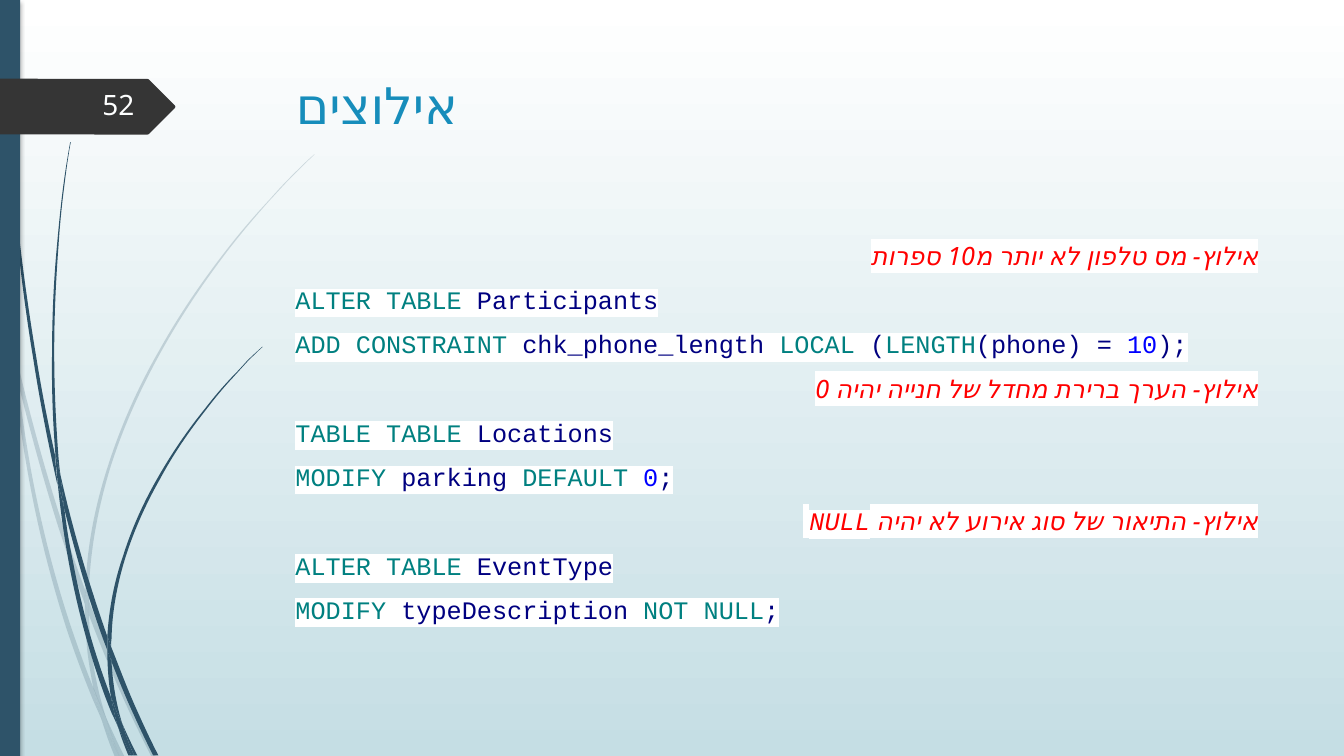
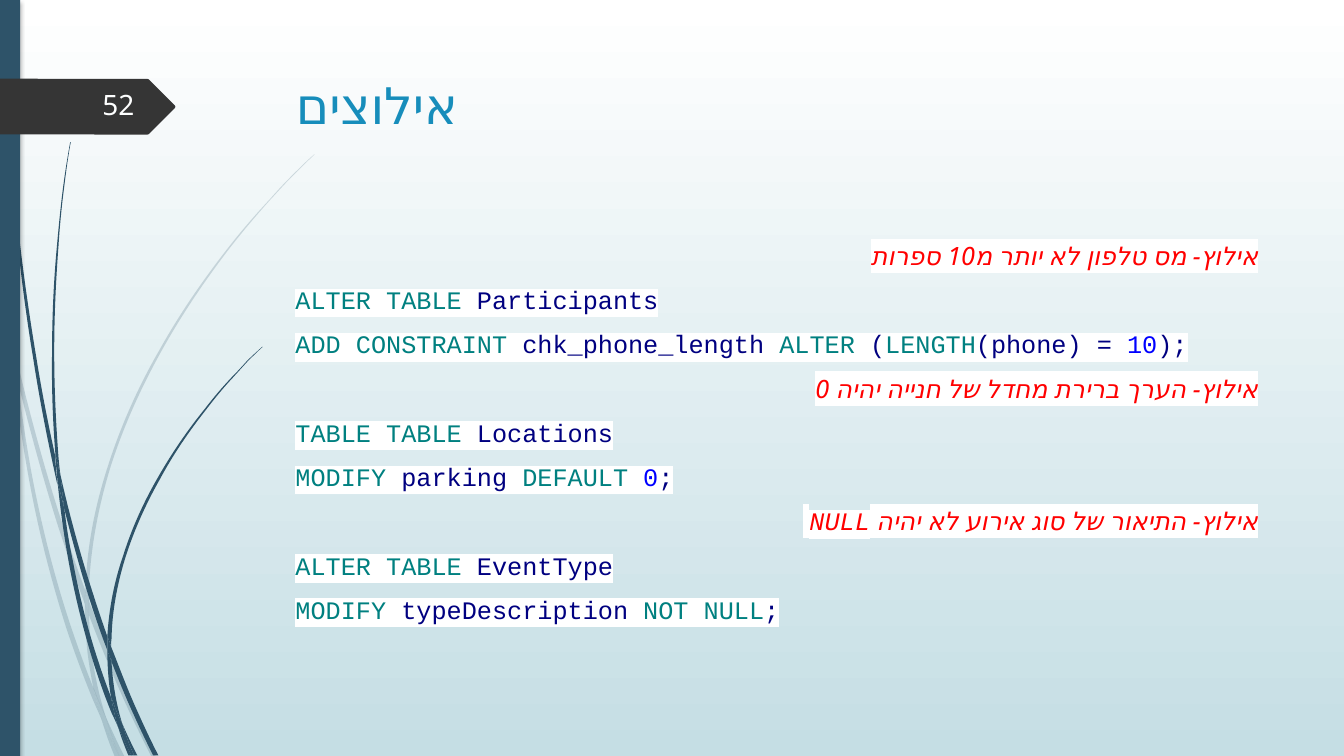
chk_phone_length LOCAL: LOCAL -> ALTER
